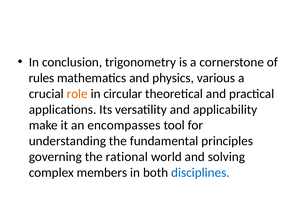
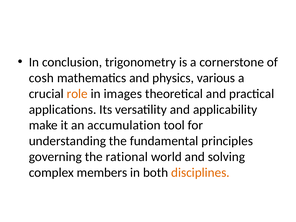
rules: rules -> cosh
circular: circular -> images
encompasses: encompasses -> accumulation
disciplines colour: blue -> orange
